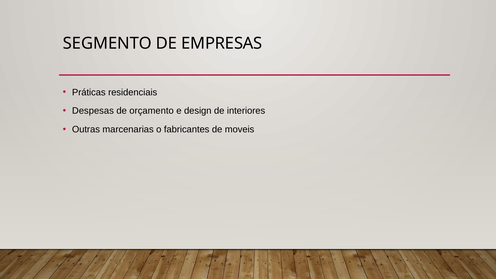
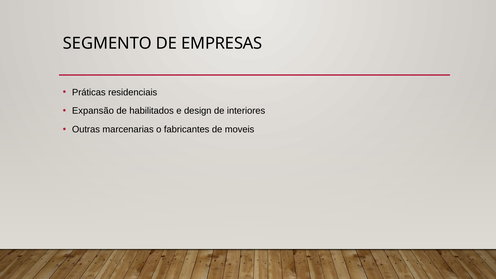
Despesas: Despesas -> Expansão
orçamento: orçamento -> habilitados
